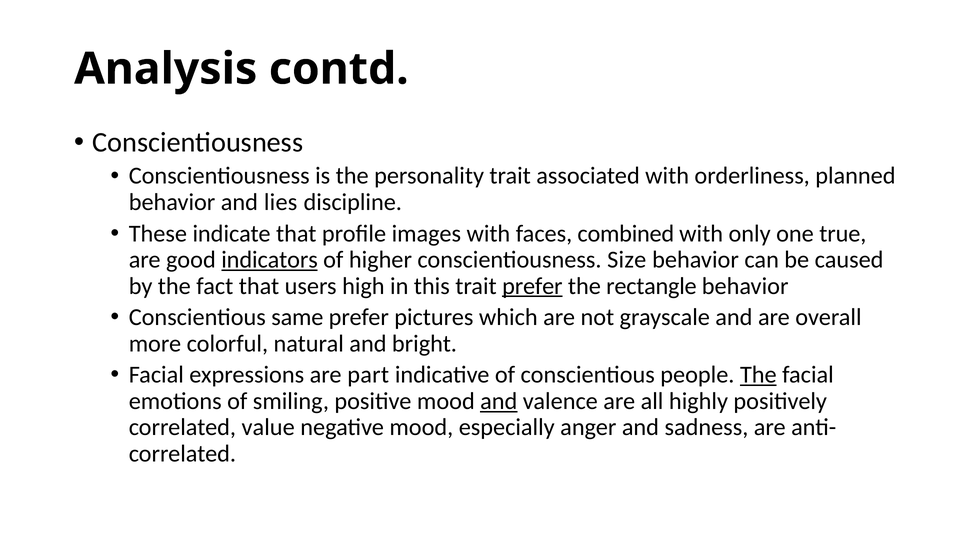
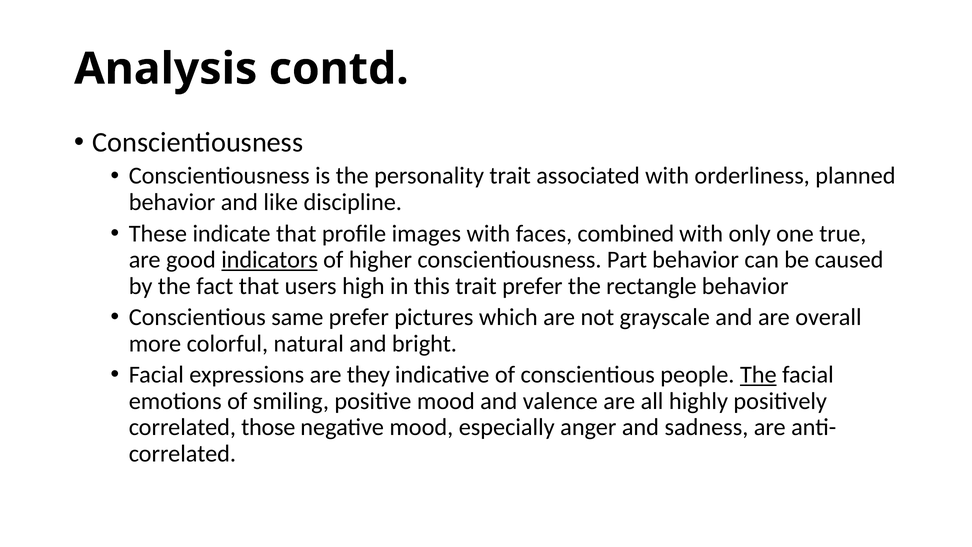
lies: lies -> like
Size: Size -> Part
prefer at (532, 286) underline: present -> none
part: part -> they
and at (499, 401) underline: present -> none
value: value -> those
